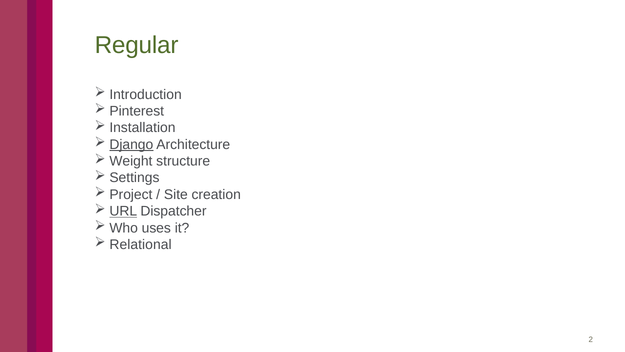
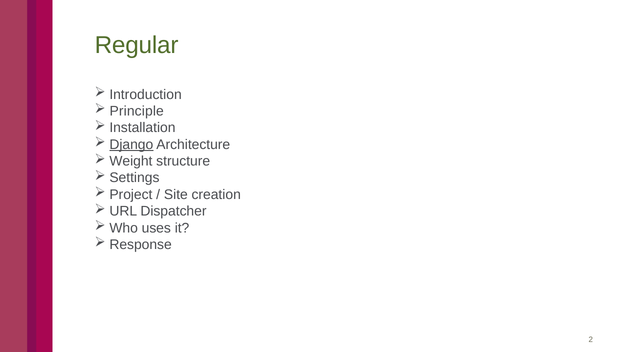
Pinterest: Pinterest -> Principle
URL underline: present -> none
Relational: Relational -> Response
